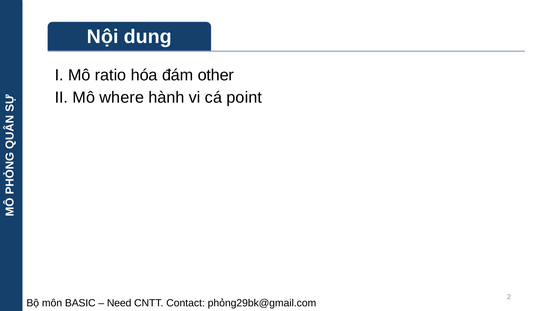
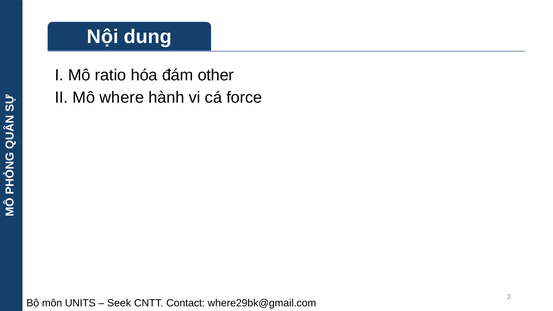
point: point -> force
BASIC: BASIC -> UNITS
Need: Need -> Seek
phỏng29bk@gmail.com: phỏng29bk@gmail.com -> where29bk@gmail.com
